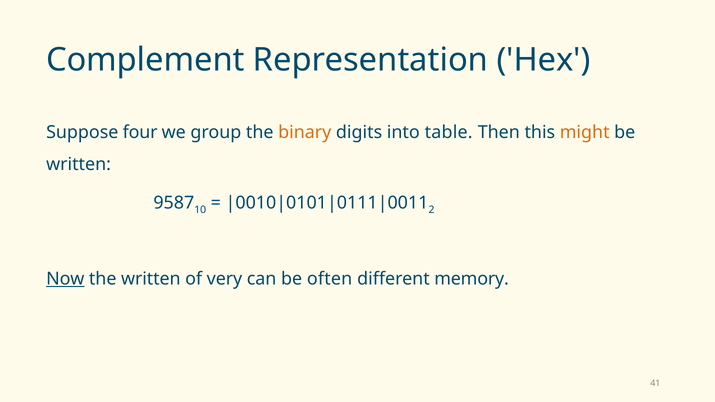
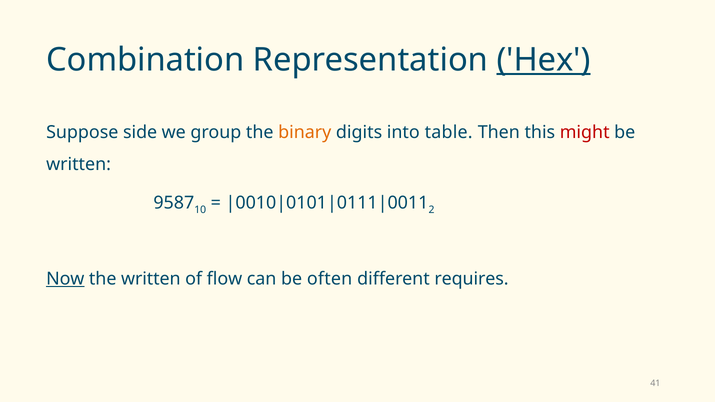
Complement: Complement -> Combination
Hex underline: none -> present
four: four -> side
might colour: orange -> red
very: very -> flow
memory: memory -> requires
